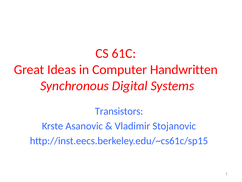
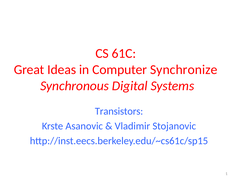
Handwritten: Handwritten -> Synchronize
